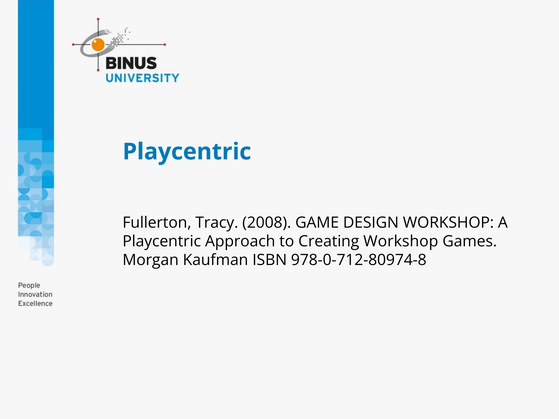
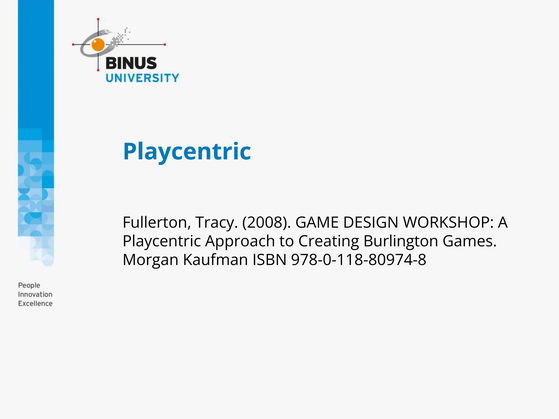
Creating Workshop: Workshop -> Burlington
978-0-712-80974-8: 978-0-712-80974-8 -> 978-0-118-80974-8
